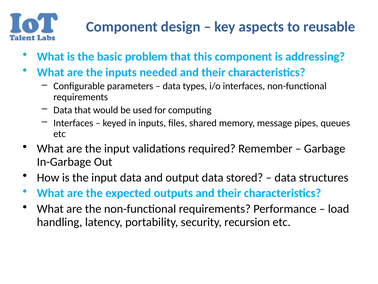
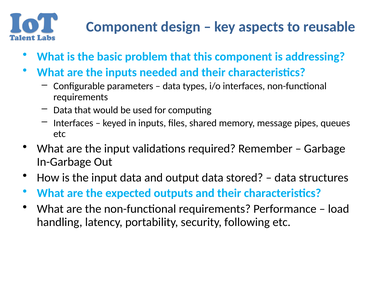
recursion: recursion -> following
